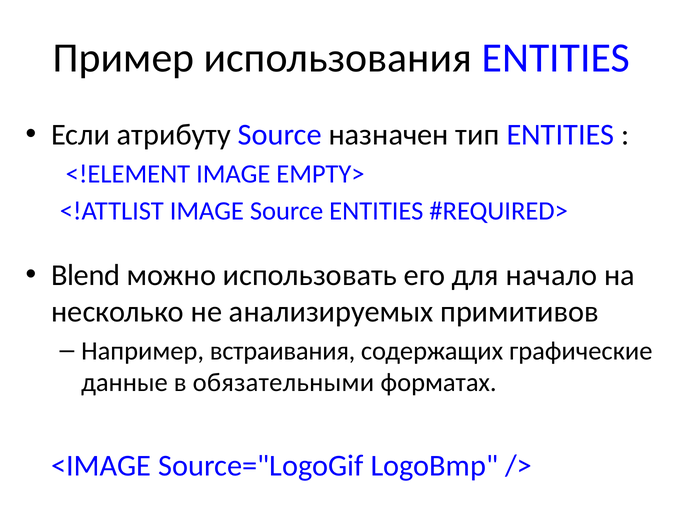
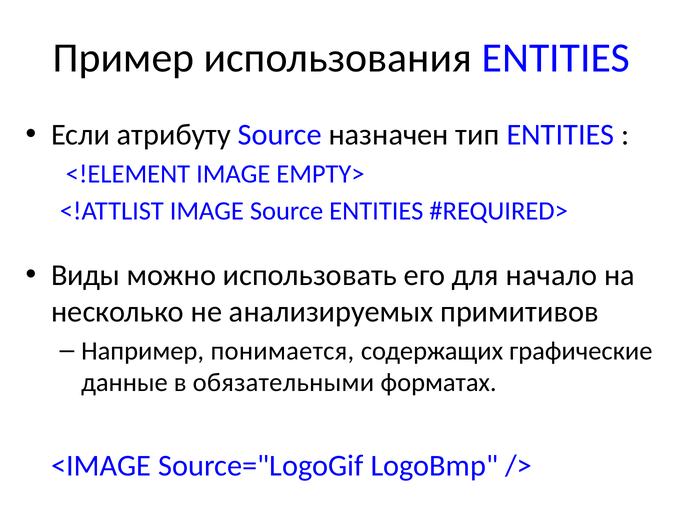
Blend: Blend -> Виды
встраивания: встраивания -> понимается
